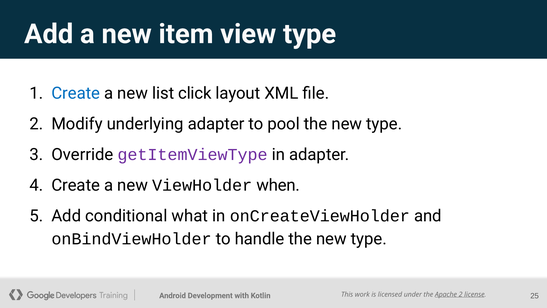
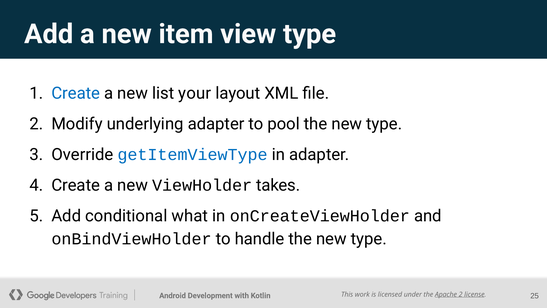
click: click -> your
getItemViewType colour: purple -> blue
when: when -> takes
